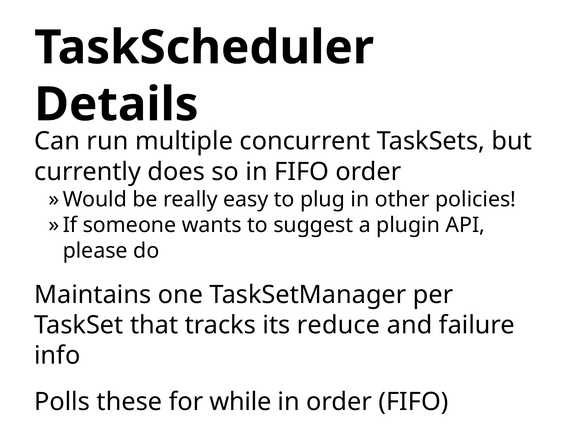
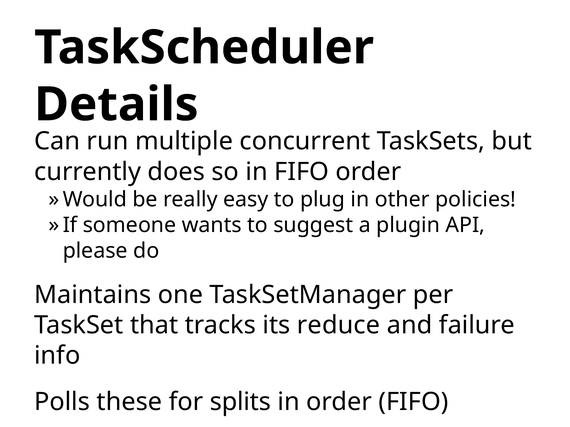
while: while -> splits
